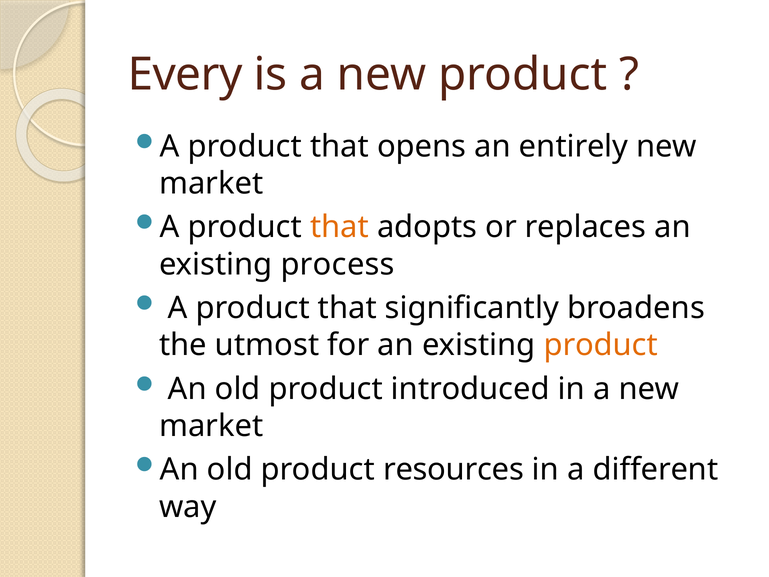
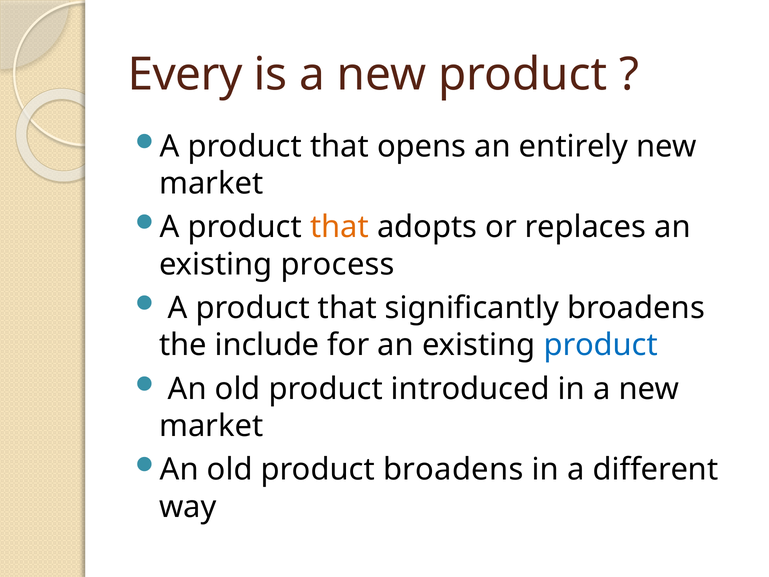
utmost: utmost -> include
product at (601, 345) colour: orange -> blue
product resources: resources -> broadens
